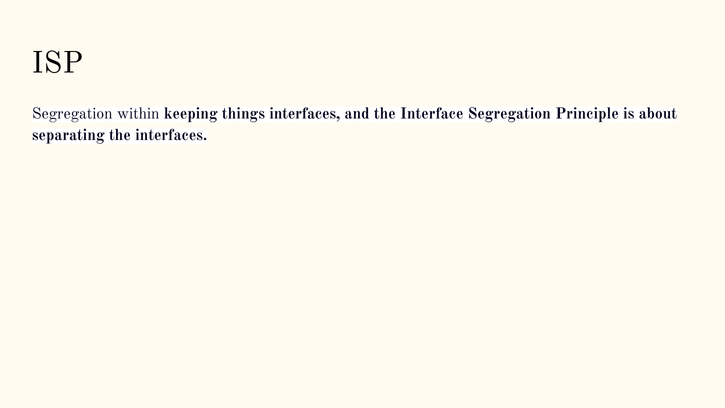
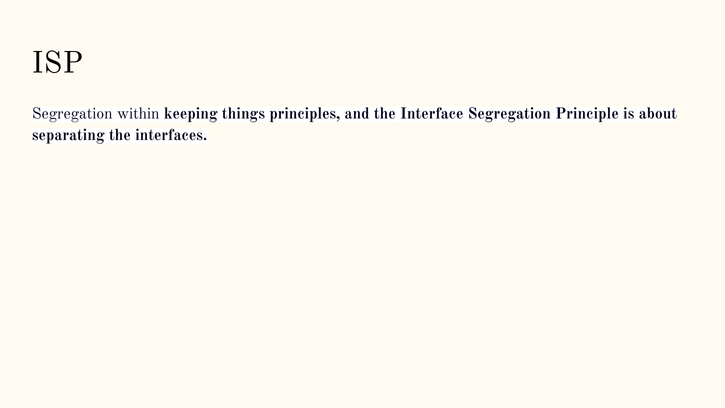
things interfaces: interfaces -> principles
